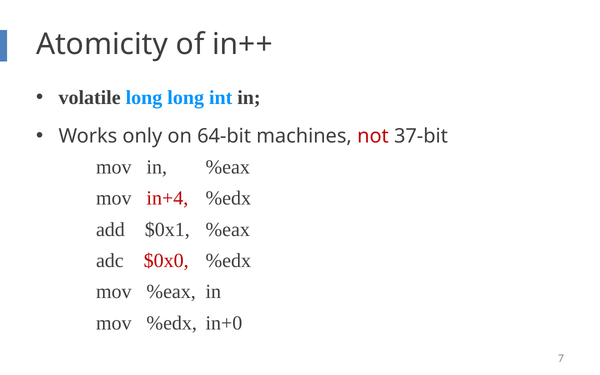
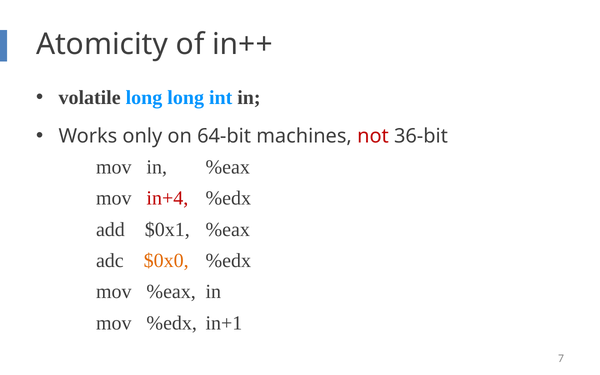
37-bit: 37-bit -> 36-bit
$0x0 colour: red -> orange
in+0: in+0 -> in+1
